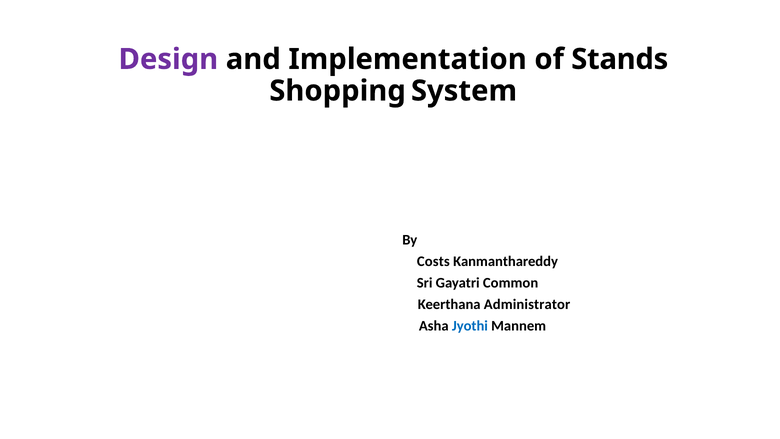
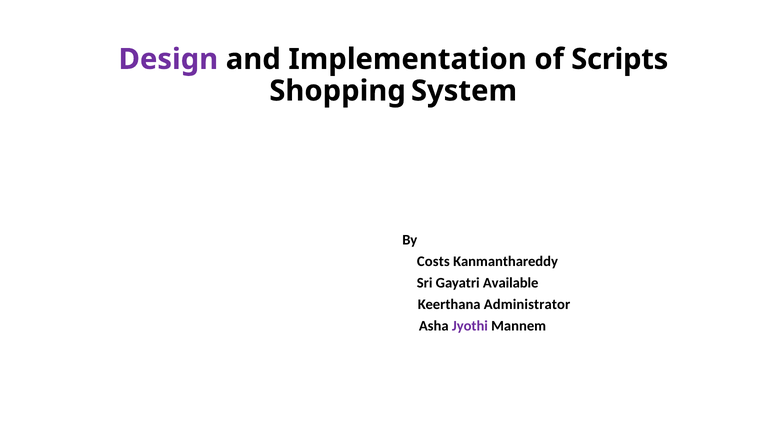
Stands: Stands -> Scripts
Common: Common -> Available
Jyothi colour: blue -> purple
